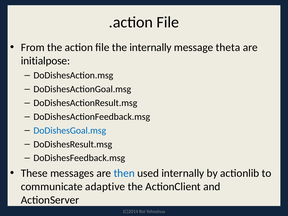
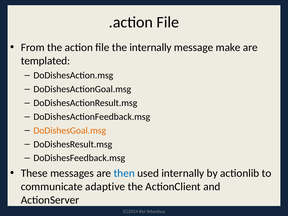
theta: theta -> make
initialpose: initialpose -> templated
DoDishesGoal.msg colour: blue -> orange
